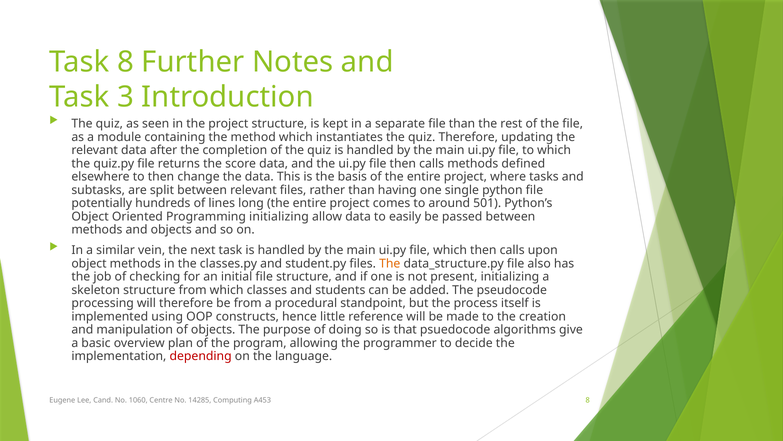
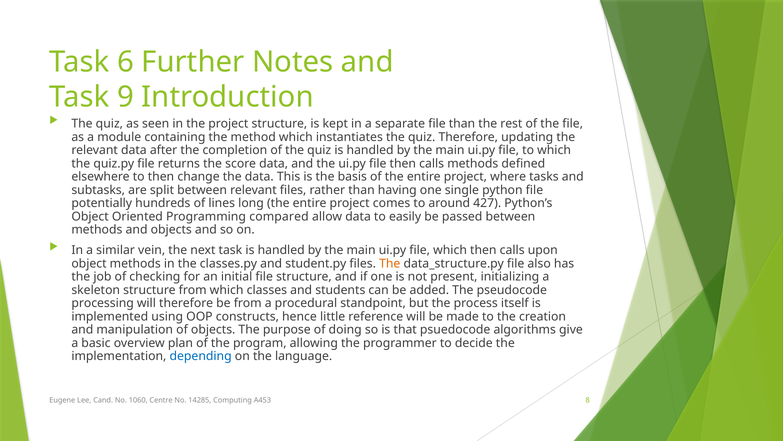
Task 8: 8 -> 6
3: 3 -> 9
501: 501 -> 427
Programming initializing: initializing -> compared
depending colour: red -> blue
